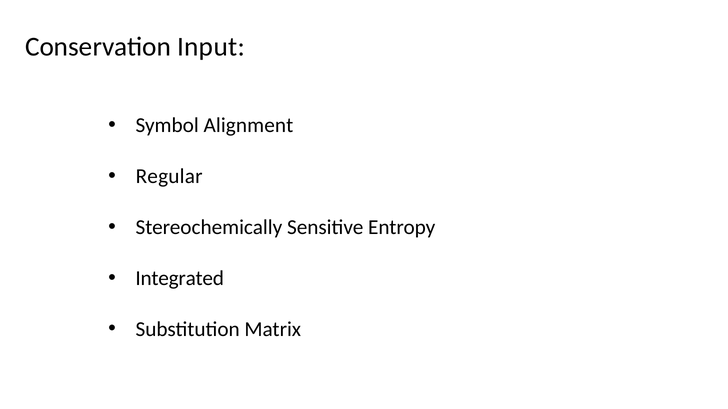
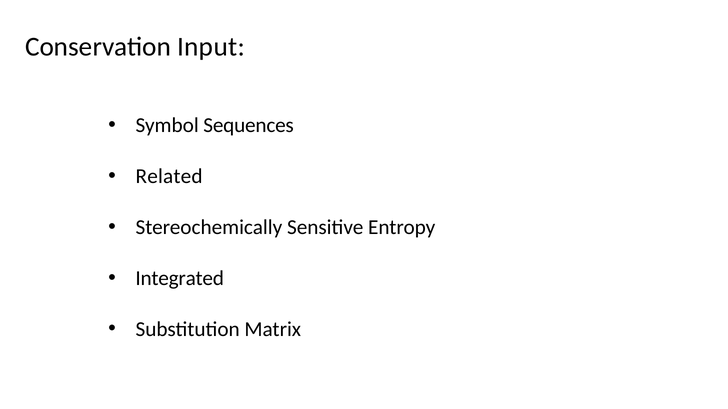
Alignment: Alignment -> Sequences
Regular: Regular -> Related
